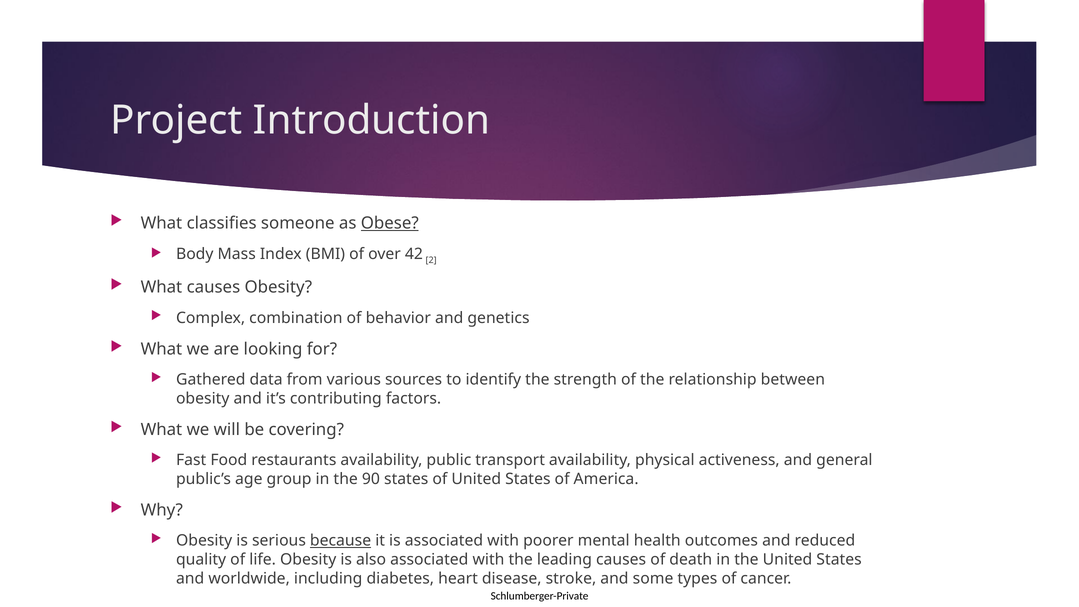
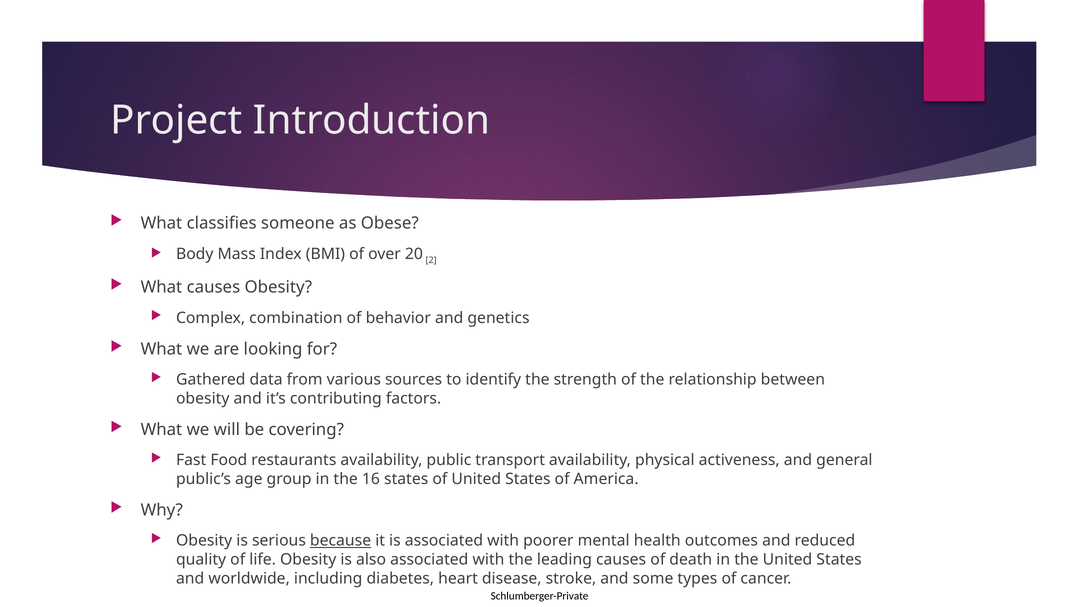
Obese underline: present -> none
42: 42 -> 20
90: 90 -> 16
